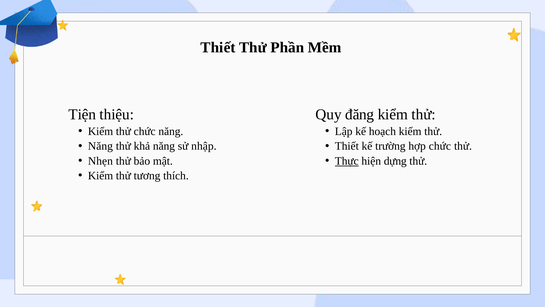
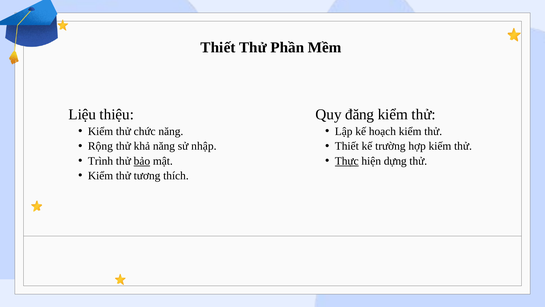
Tiện: Tiện -> Liệu
Năng at (100, 146): Năng -> Rộng
hợp chức: chức -> kiếm
Nhẹn: Nhẹn -> Trình
bảo underline: none -> present
